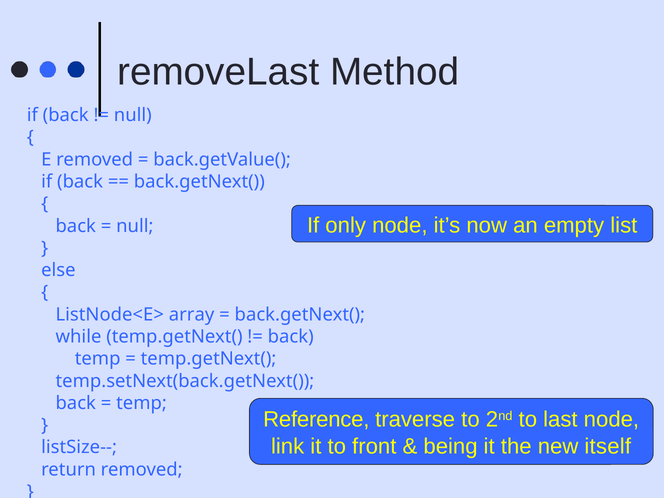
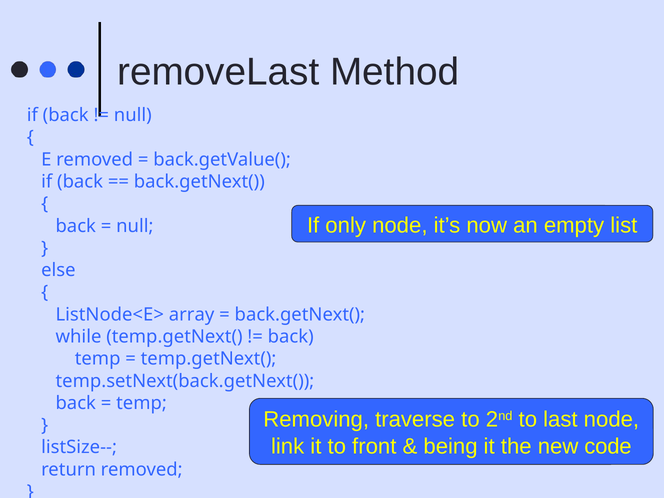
Reference: Reference -> Removing
itself: itself -> code
